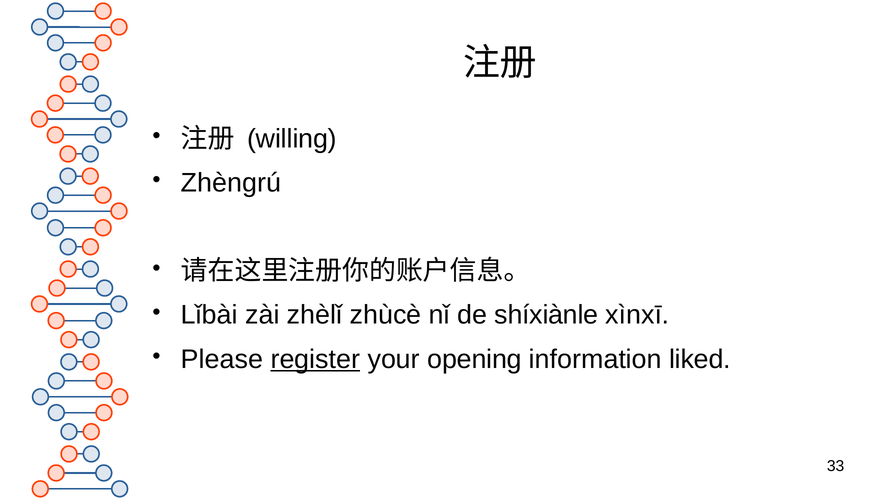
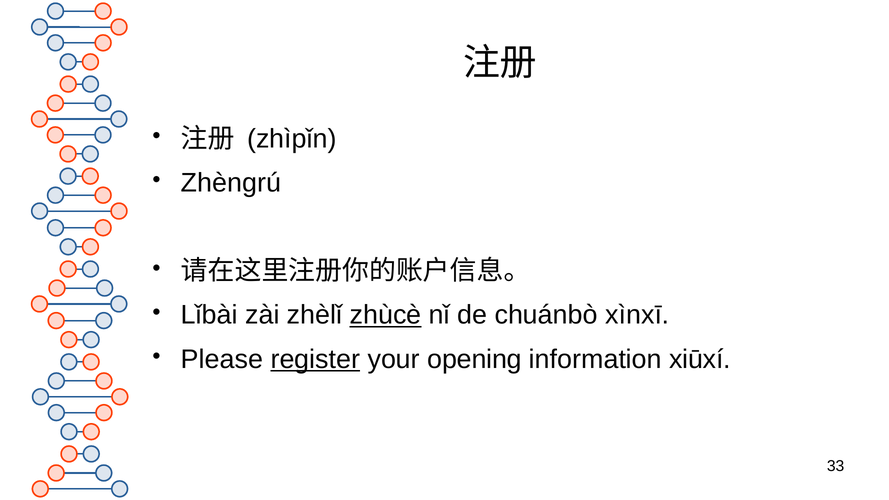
willing: willing -> zhìpǐn
zhùcè underline: none -> present
shíxiànle: shíxiànle -> chuánbò
liked: liked -> xiūxí
